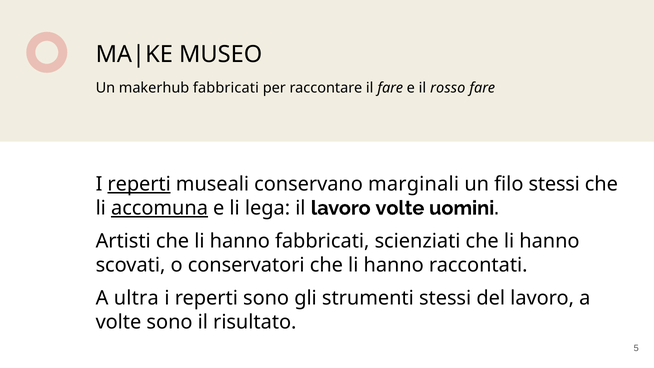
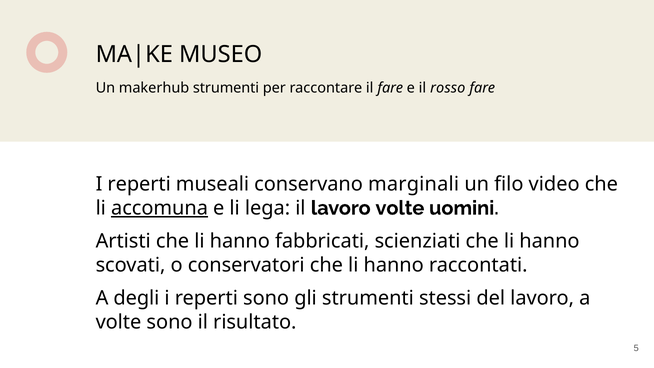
makerhub fabbricati: fabbricati -> strumenti
reperti at (139, 184) underline: present -> none
filo stessi: stessi -> video
ultra: ultra -> degli
